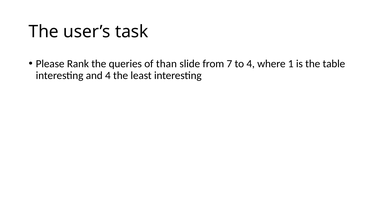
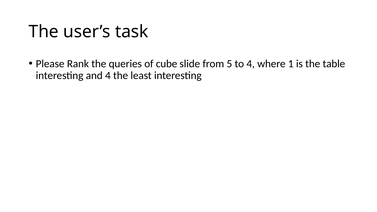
than: than -> cube
7: 7 -> 5
